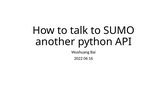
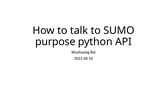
another: another -> purpose
